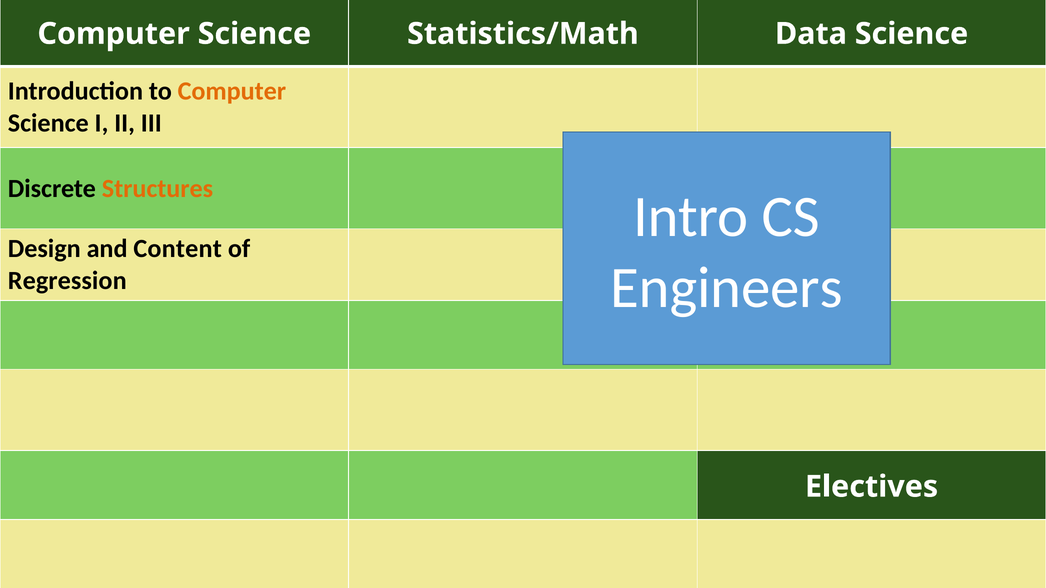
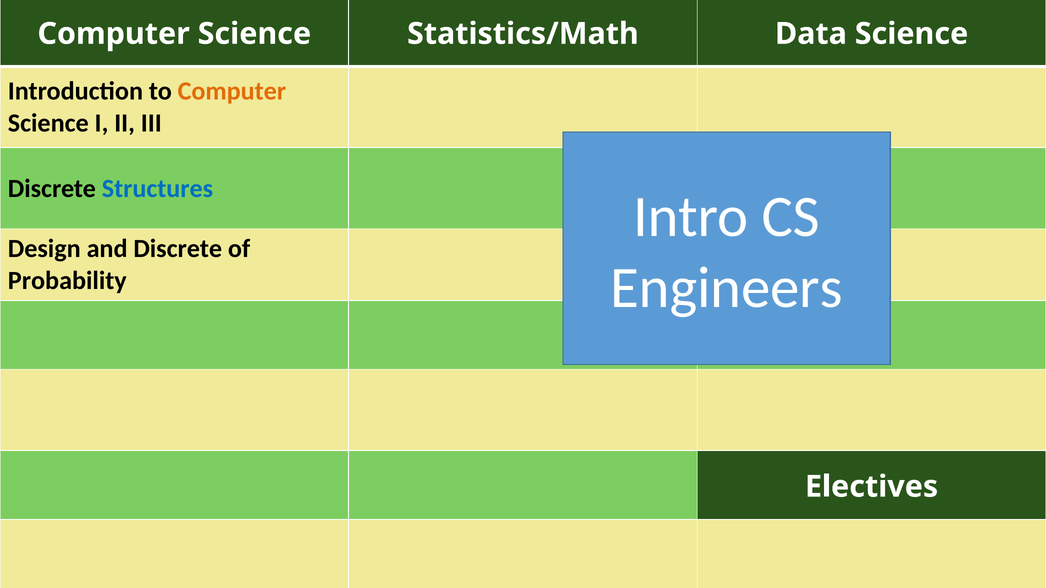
Structures colour: orange -> blue
and Content: Content -> Discrete
Regression: Regression -> Probability
